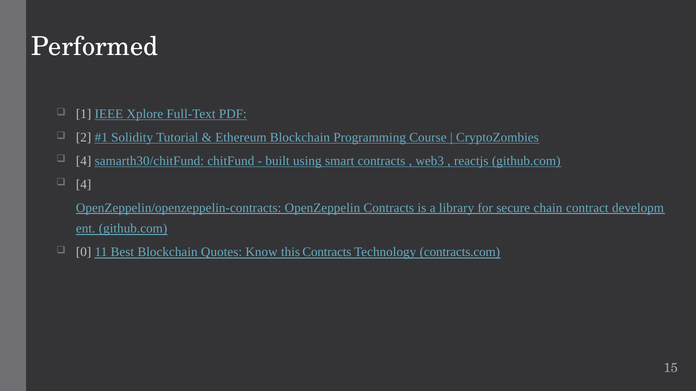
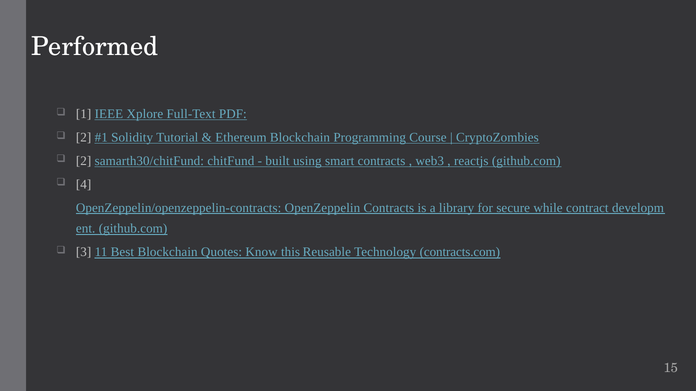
4 at (84, 161): 4 -> 2
chain: chain -> while
0: 0 -> 3
this Contracts: Contracts -> Reusable
